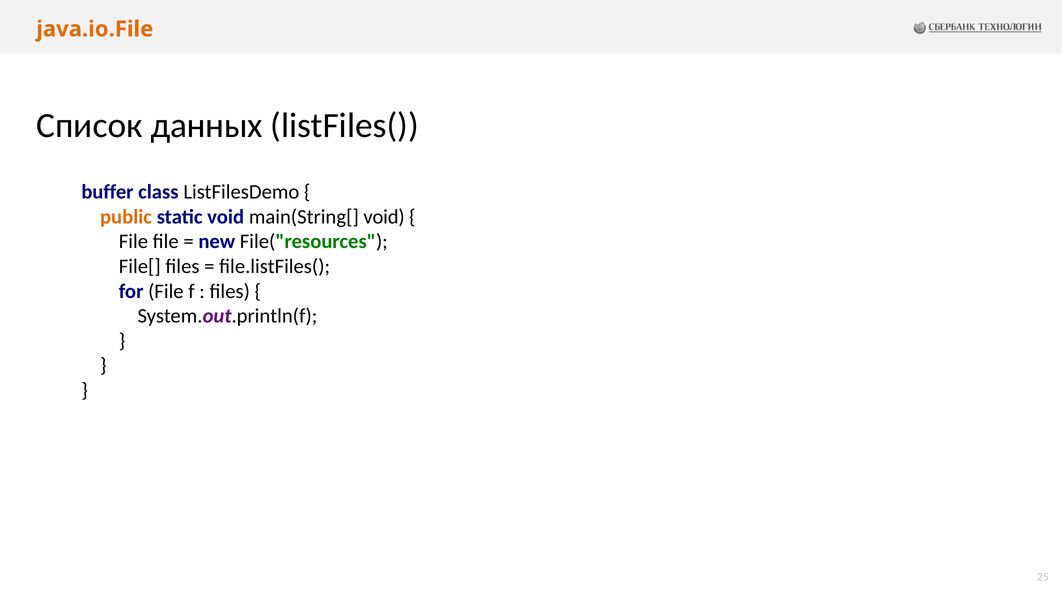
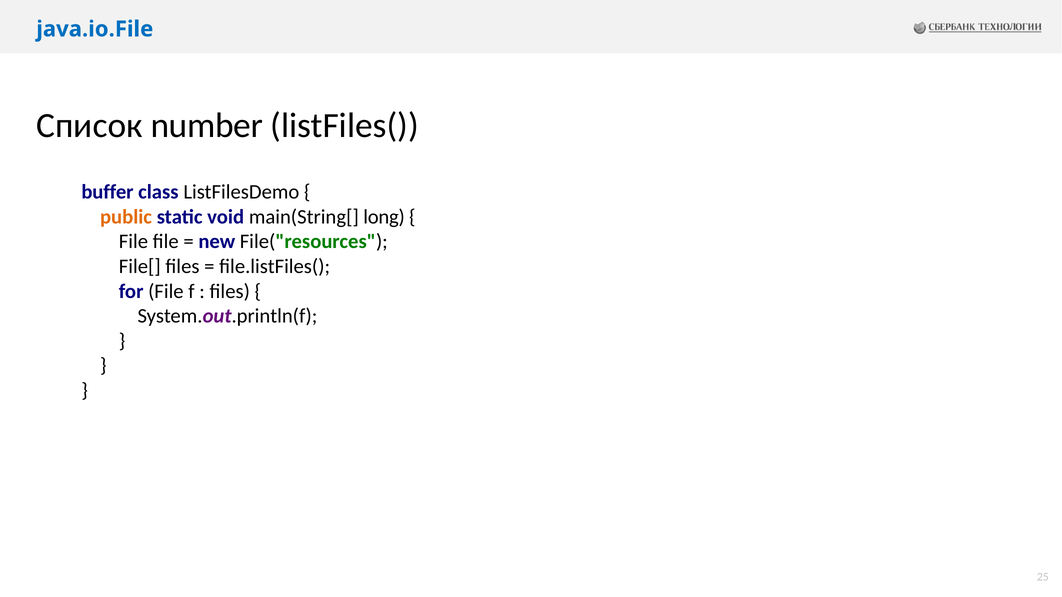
java.io.File colour: orange -> blue
данных: данных -> number
main(String[ void: void -> long
